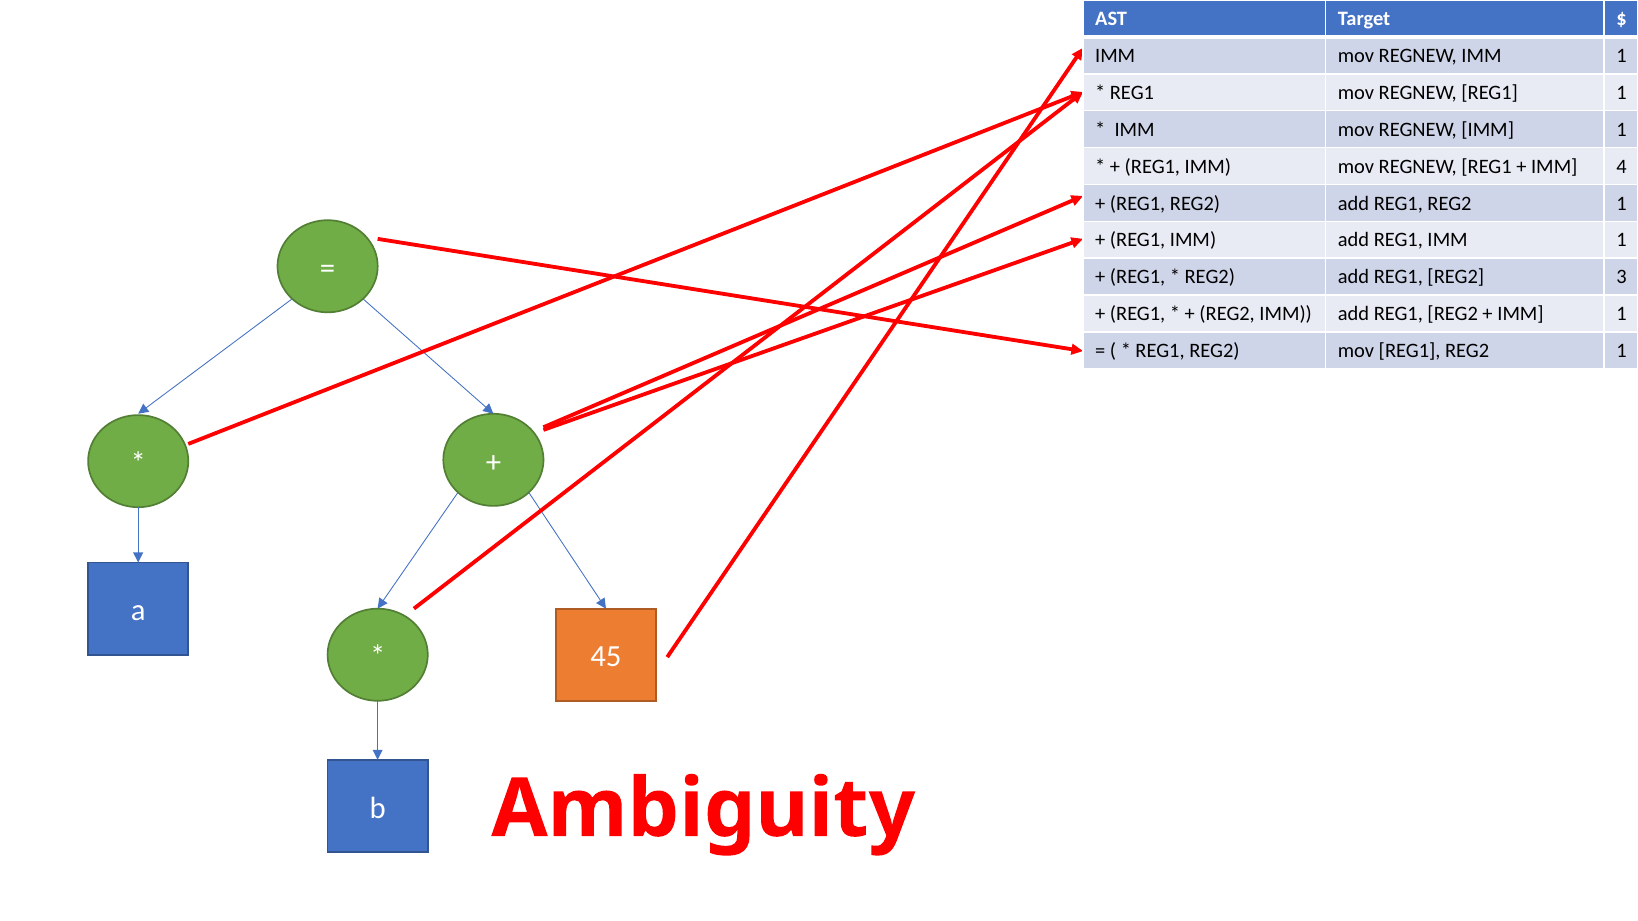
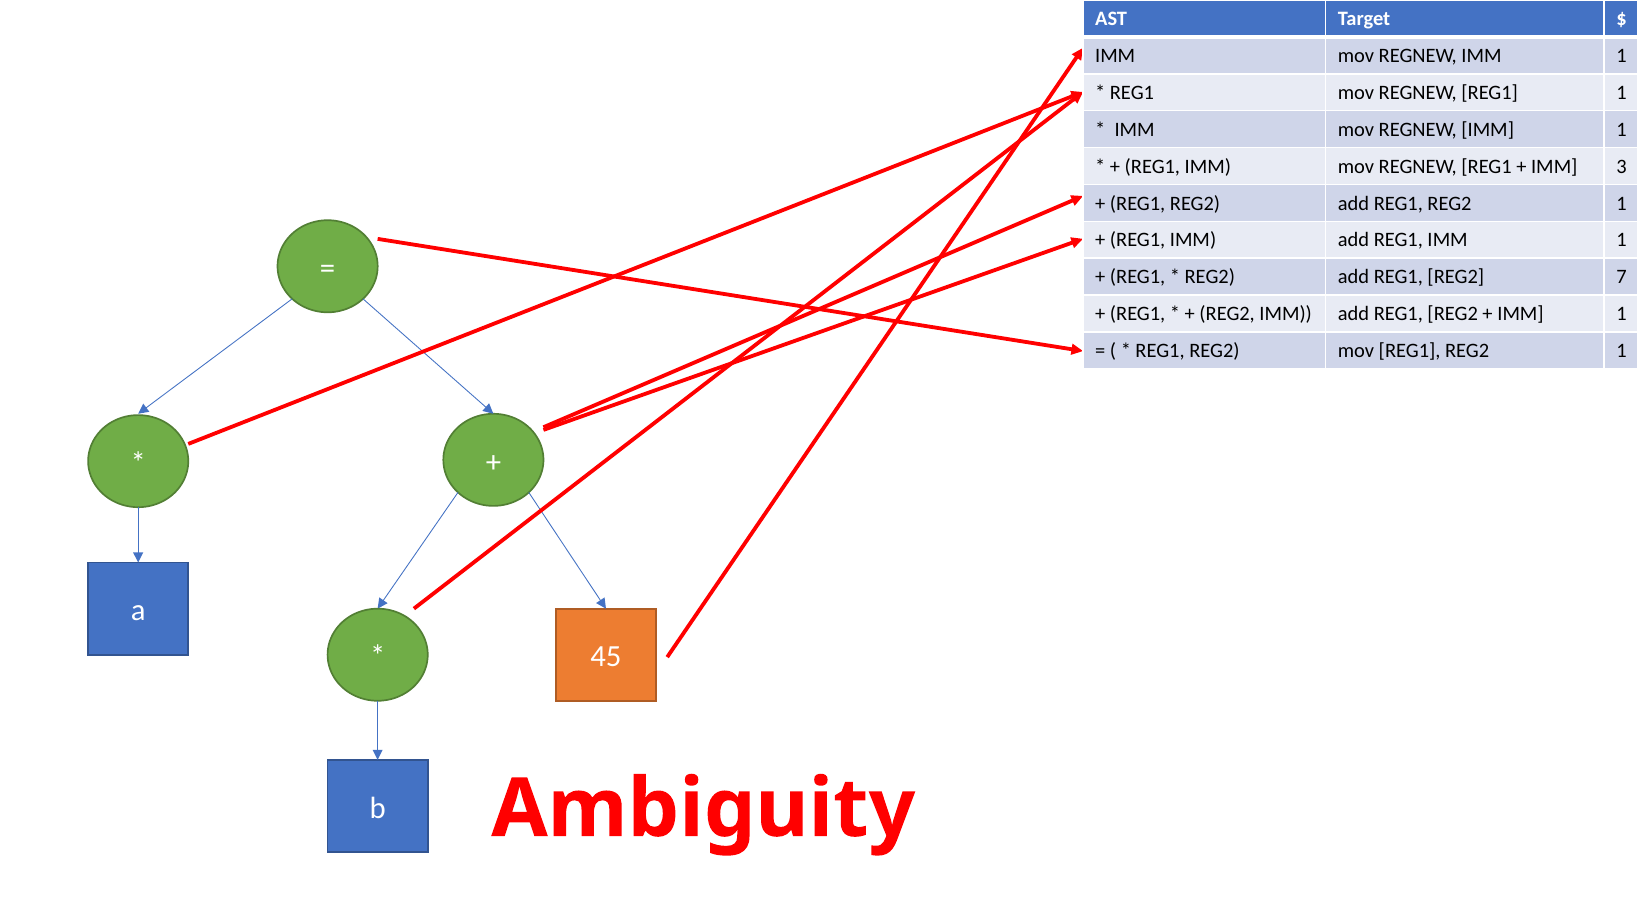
4: 4 -> 3
3: 3 -> 7
